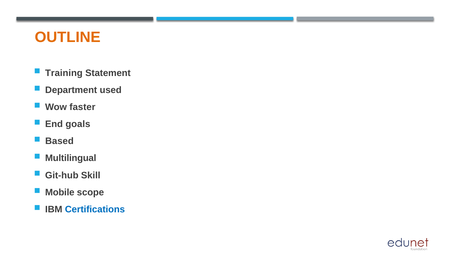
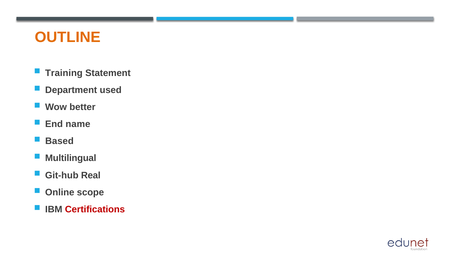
faster: faster -> better
goals: goals -> name
Skill: Skill -> Real
Mobile: Mobile -> Online
Certifications colour: blue -> red
